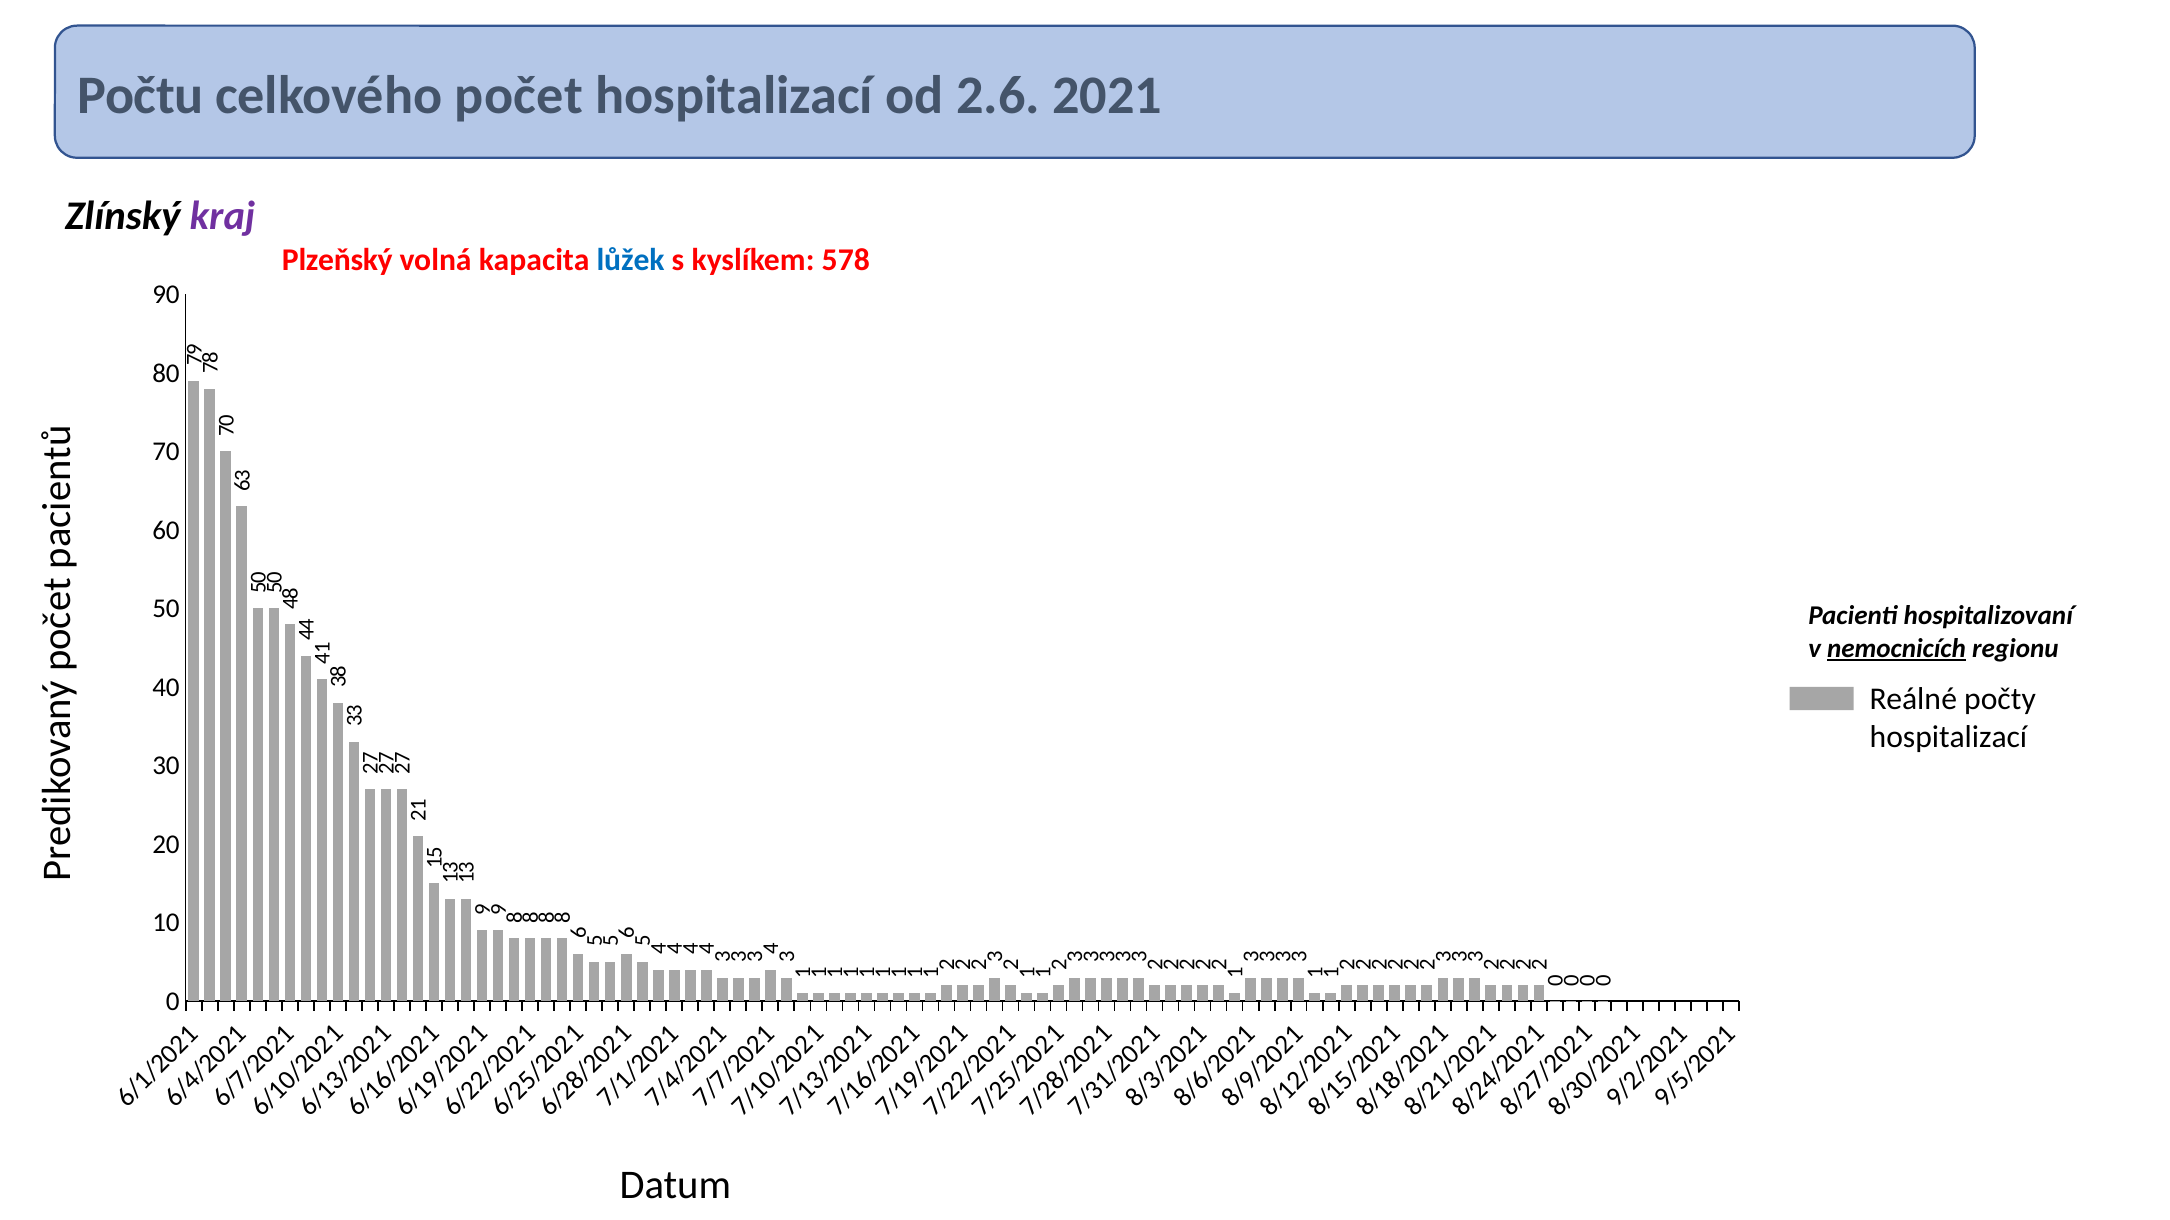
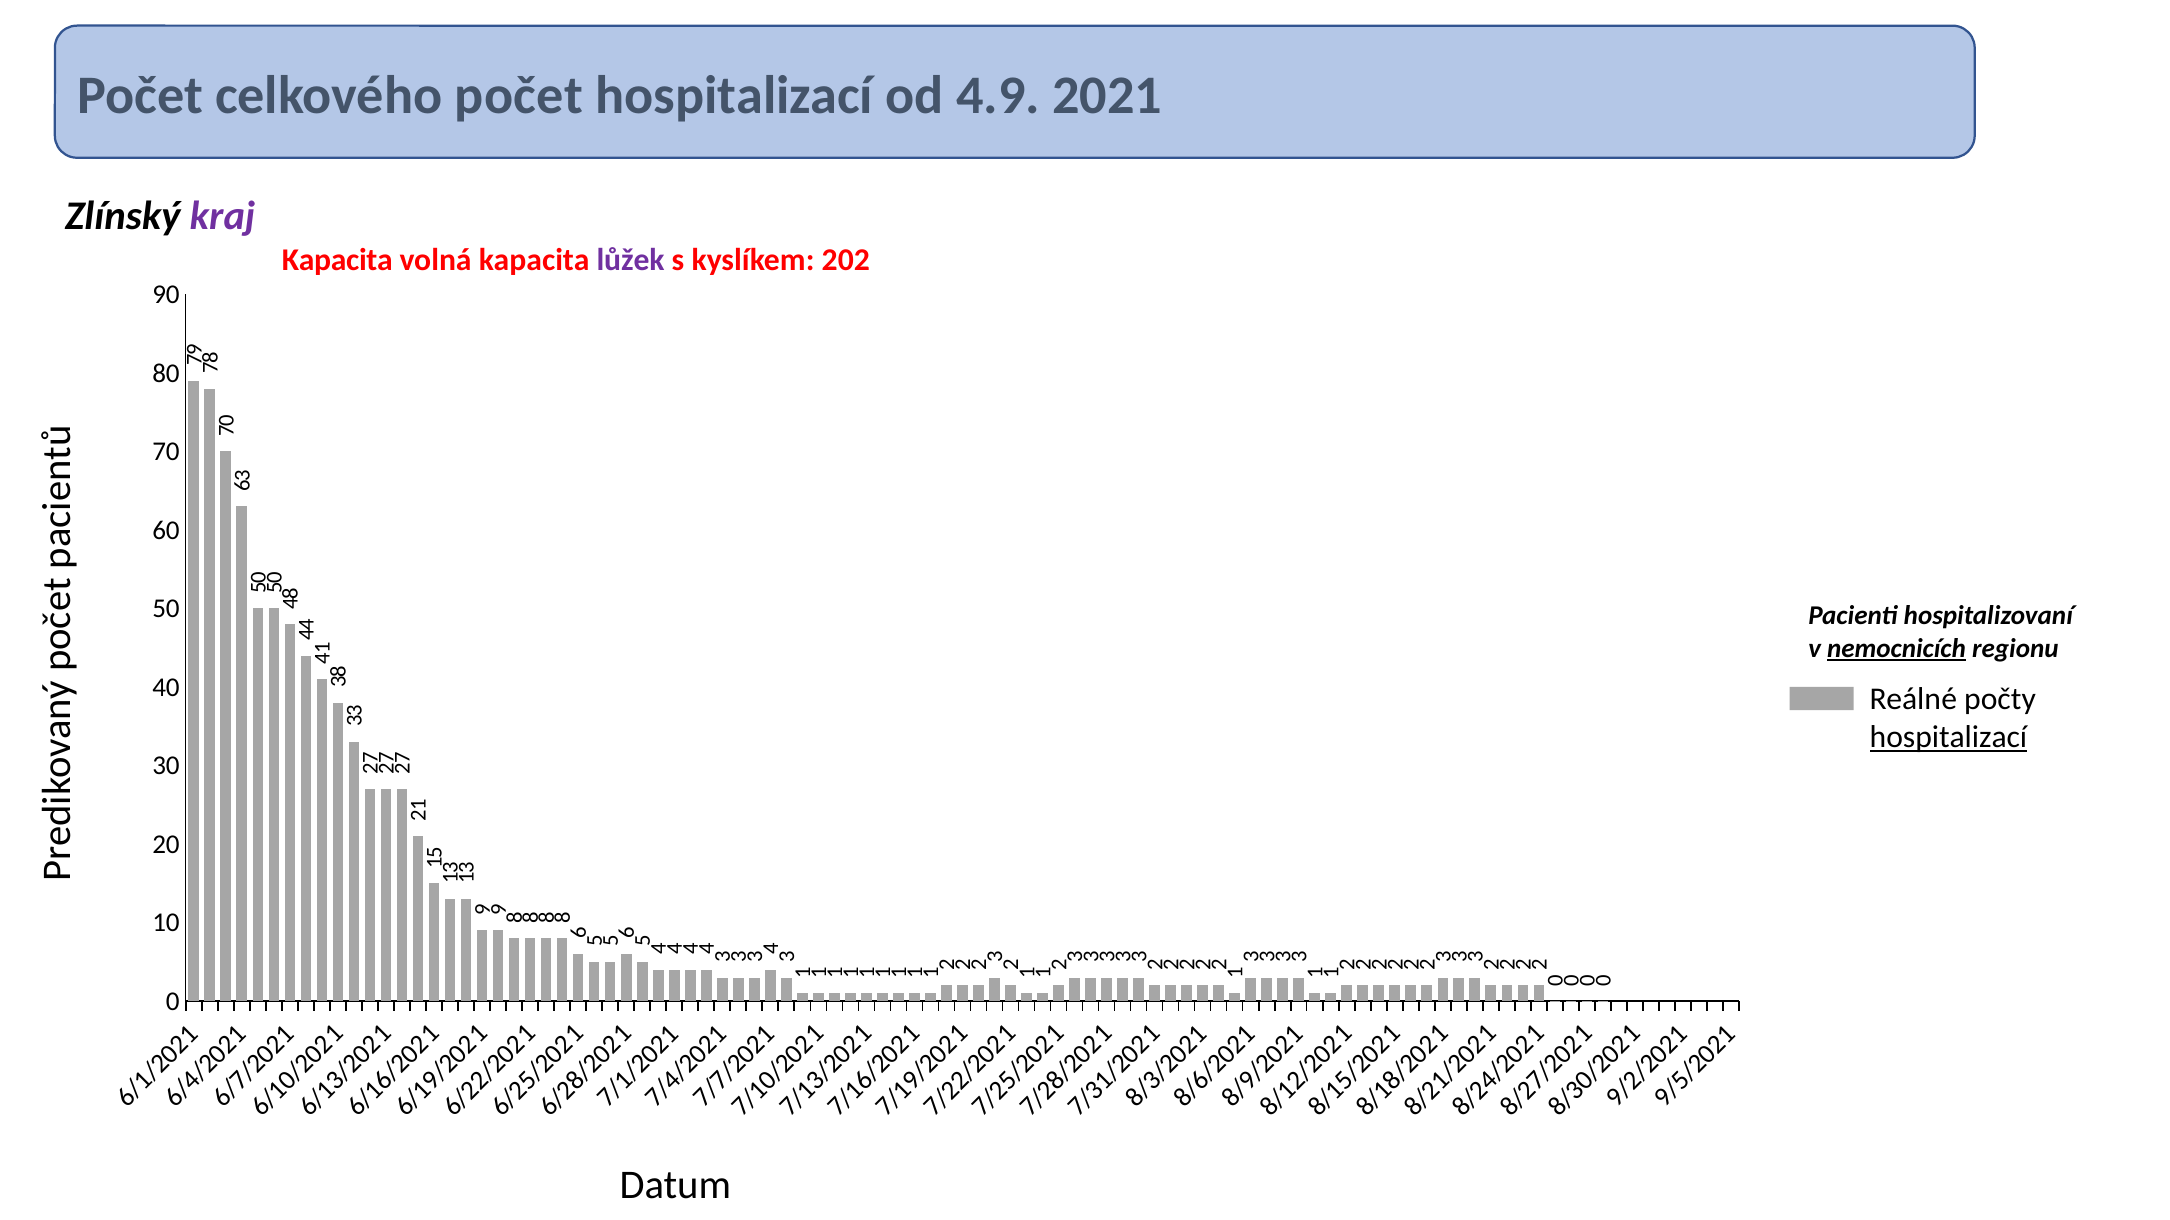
Počtu at (140, 96): Počtu -> Počet
2.6: 2.6 -> 4.9
Plzeňský at (337, 260): Plzeňský -> Kapacita
lůžek colour: blue -> purple
578: 578 -> 202
hospitalizací at (1948, 738) underline: none -> present
